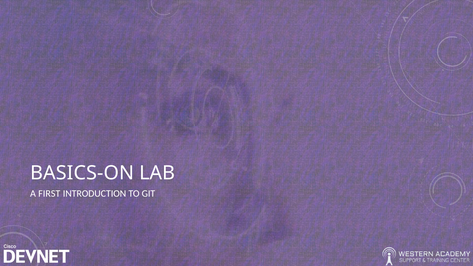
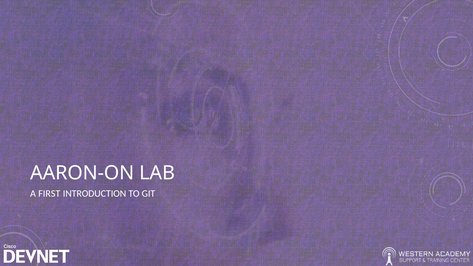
BASICS-ON: BASICS-ON -> AARON-ON
